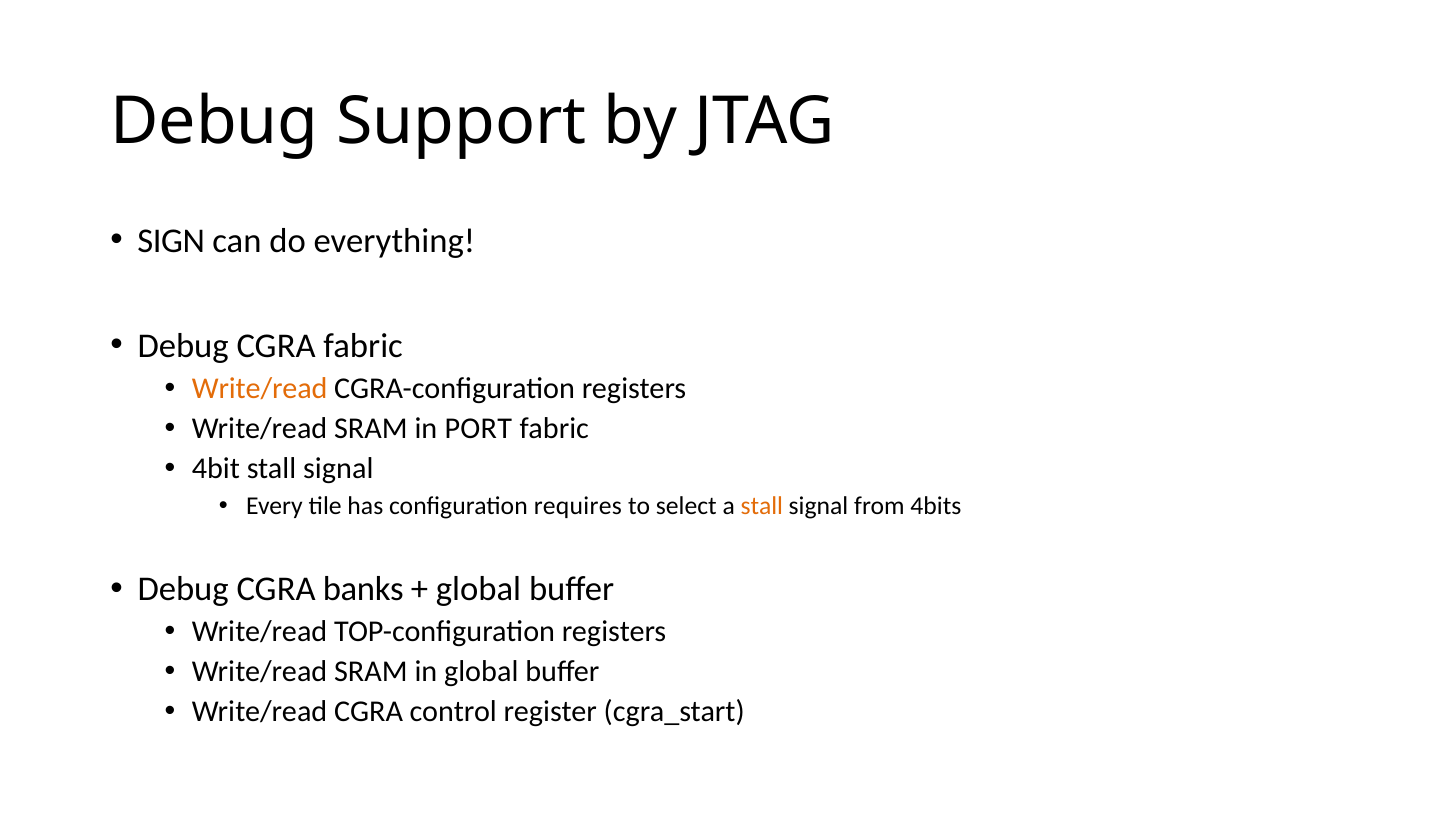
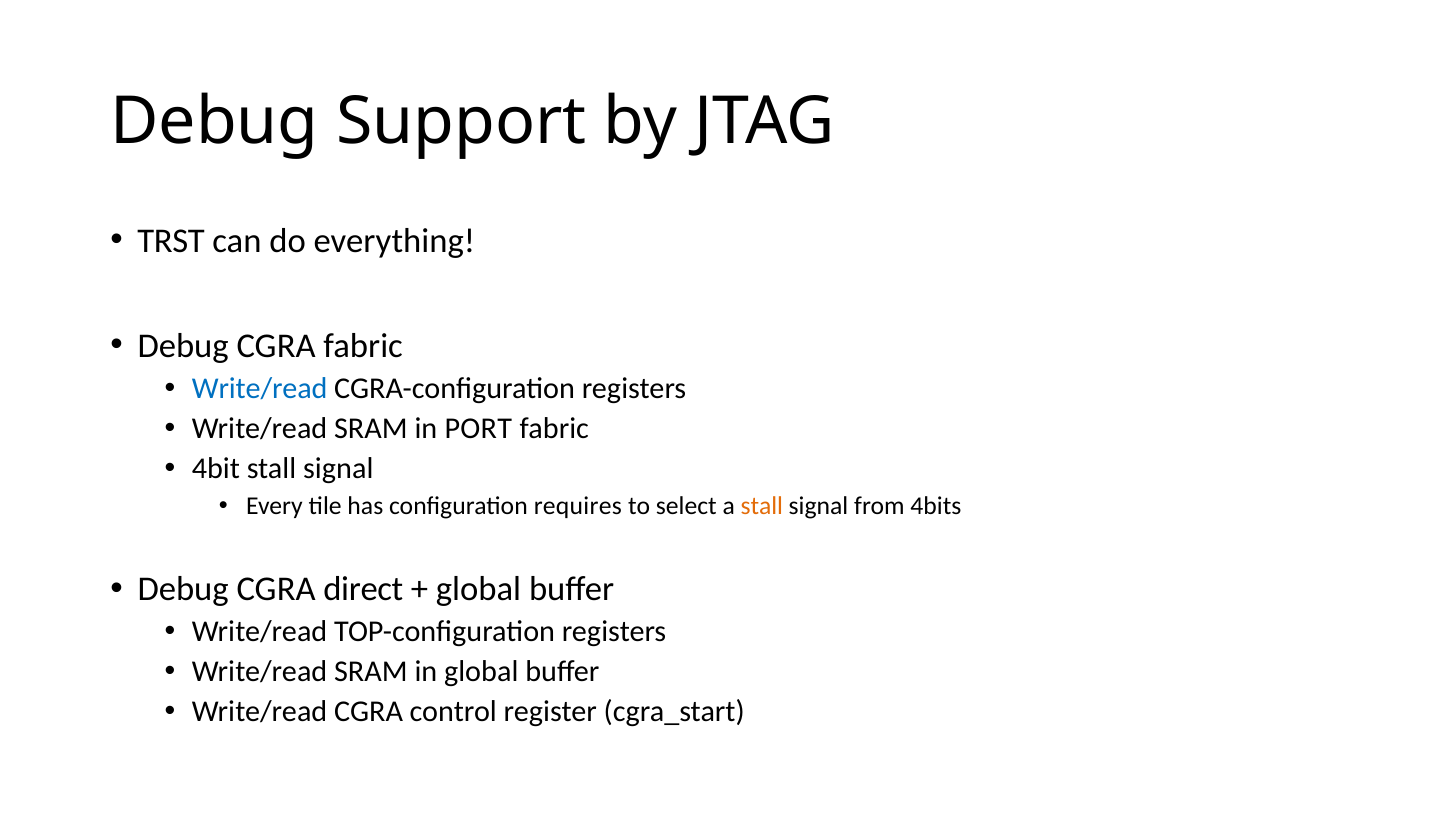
SIGN: SIGN -> TRST
Write/read at (260, 388) colour: orange -> blue
banks: banks -> direct
